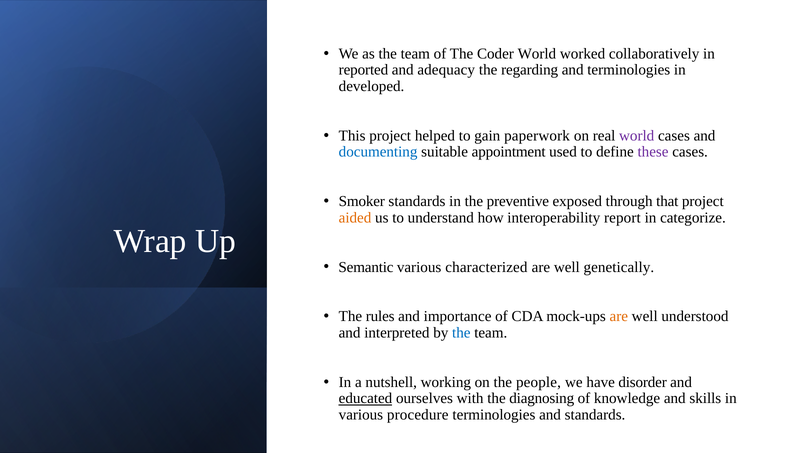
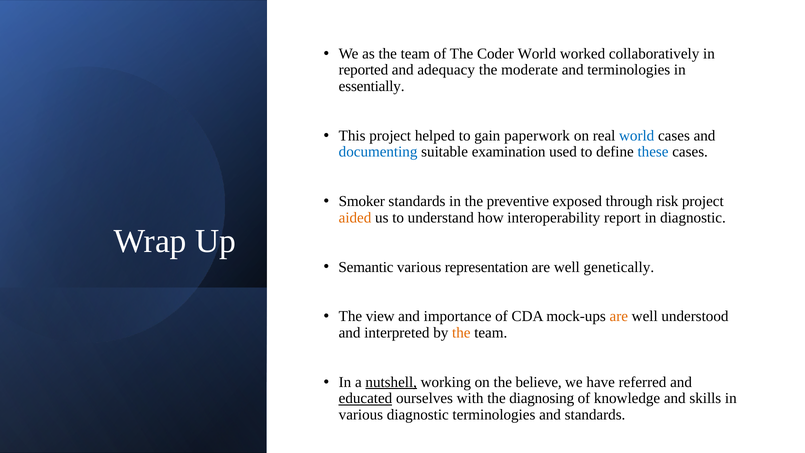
regarding: regarding -> moderate
developed: developed -> essentially
world at (637, 136) colour: purple -> blue
appointment: appointment -> examination
these colour: purple -> blue
that: that -> risk
in categorize: categorize -> diagnostic
characterized: characterized -> representation
rules: rules -> view
the at (461, 333) colour: blue -> orange
nutshell underline: none -> present
people: people -> believe
disorder: disorder -> referred
various procedure: procedure -> diagnostic
